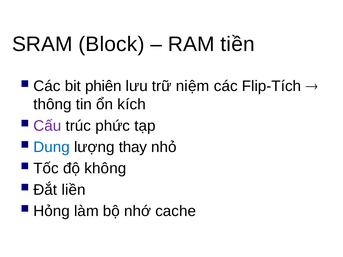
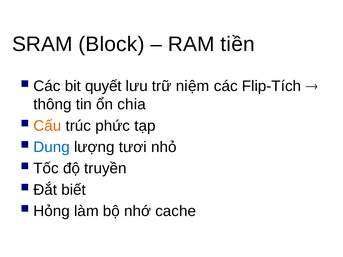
phiên: phiên -> quyết
kích: kích -> chia
Cấu colour: purple -> orange
thay: thay -> tươi
không: không -> truyền
liền: liền -> biết
